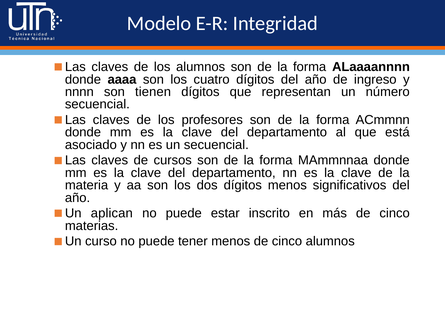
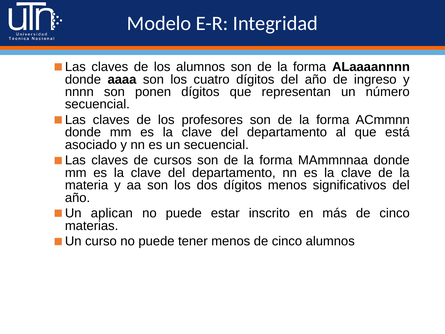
tienen: tienen -> ponen
